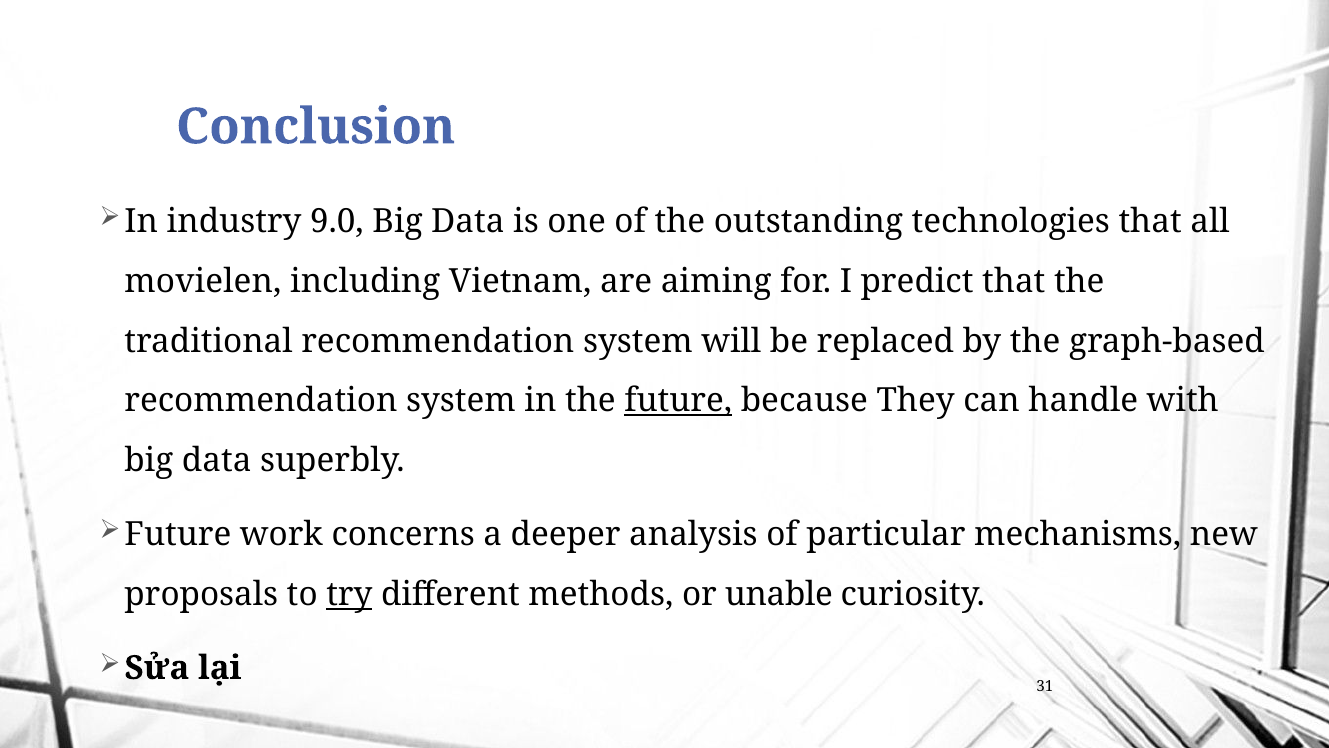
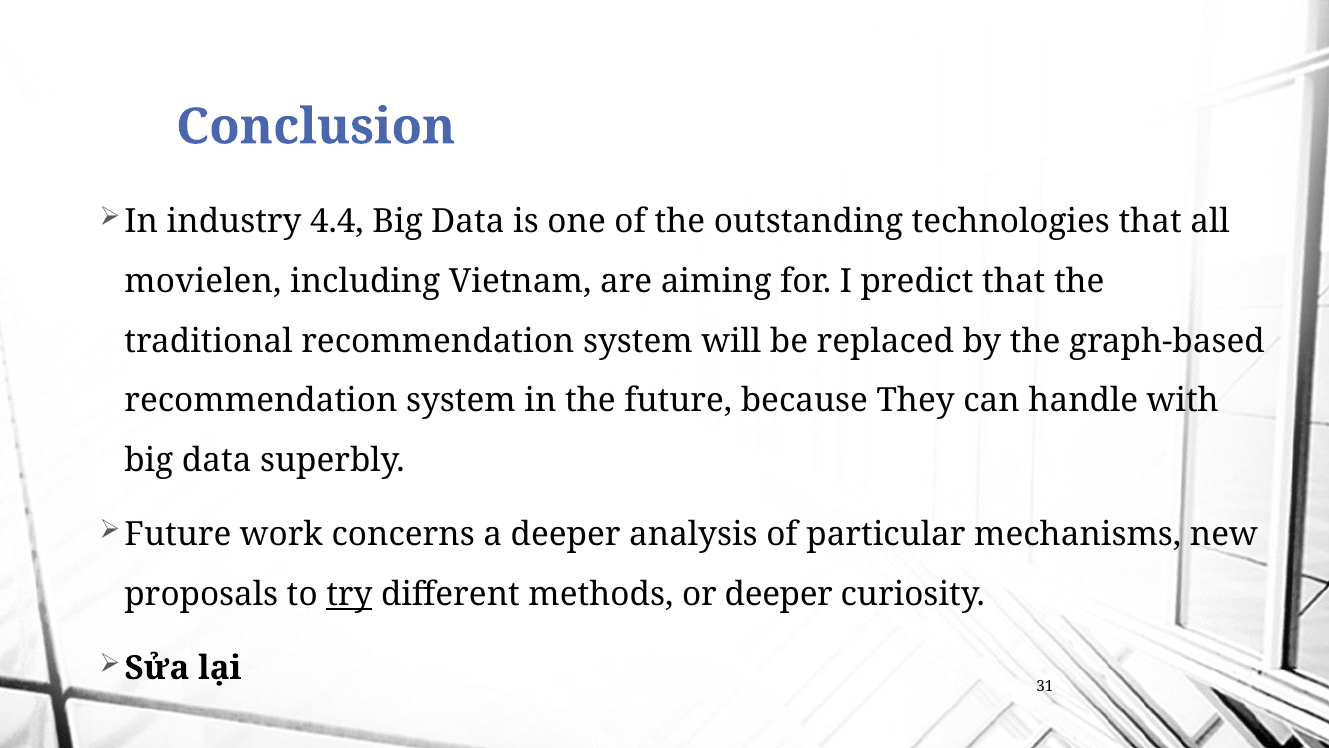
9.0: 9.0 -> 4.4
future at (678, 401) underline: present -> none
or unable: unable -> deeper
